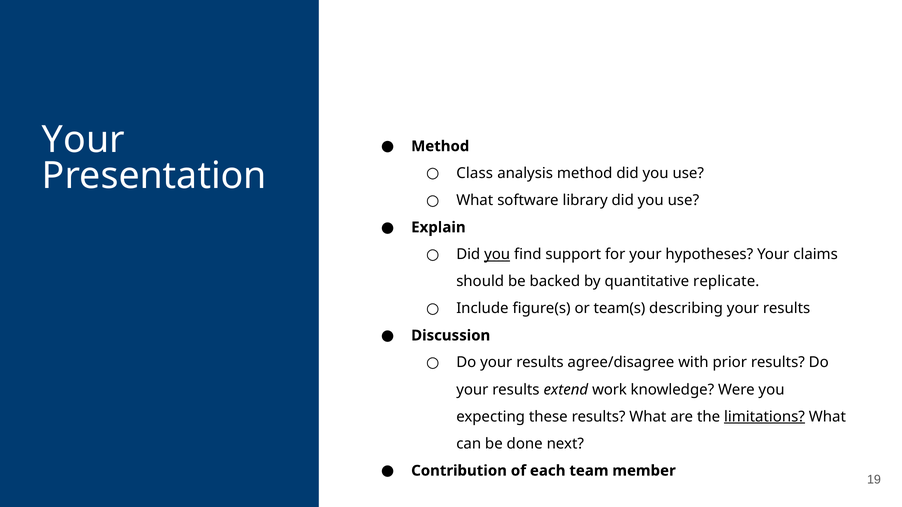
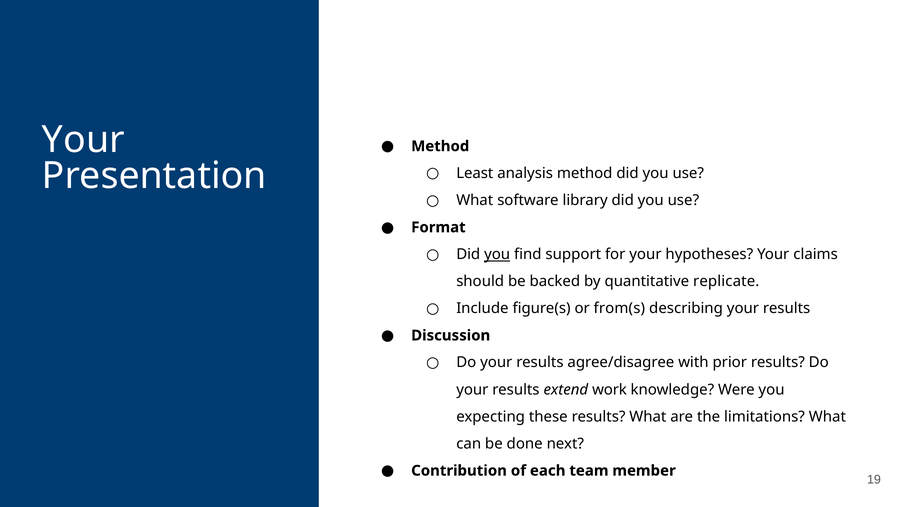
Class: Class -> Least
Explain: Explain -> Format
team(s: team(s -> from(s
limitations underline: present -> none
